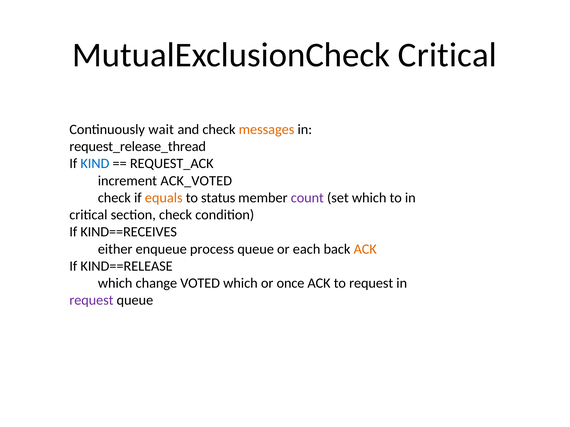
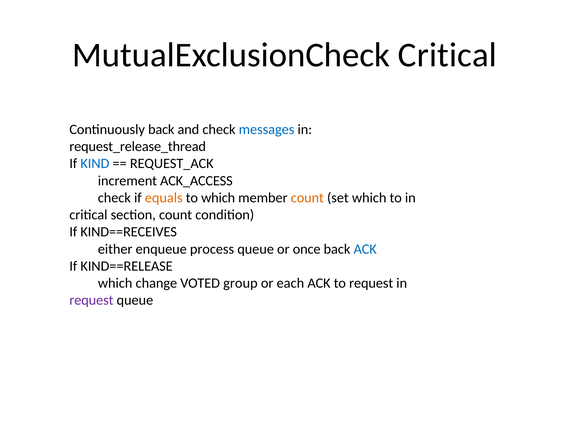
Continuously wait: wait -> back
messages colour: orange -> blue
ACK_VOTED: ACK_VOTED -> ACK_ACCESS
to status: status -> which
count at (307, 198) colour: purple -> orange
section check: check -> count
each: each -> once
ACK at (365, 249) colour: orange -> blue
VOTED which: which -> group
once: once -> each
